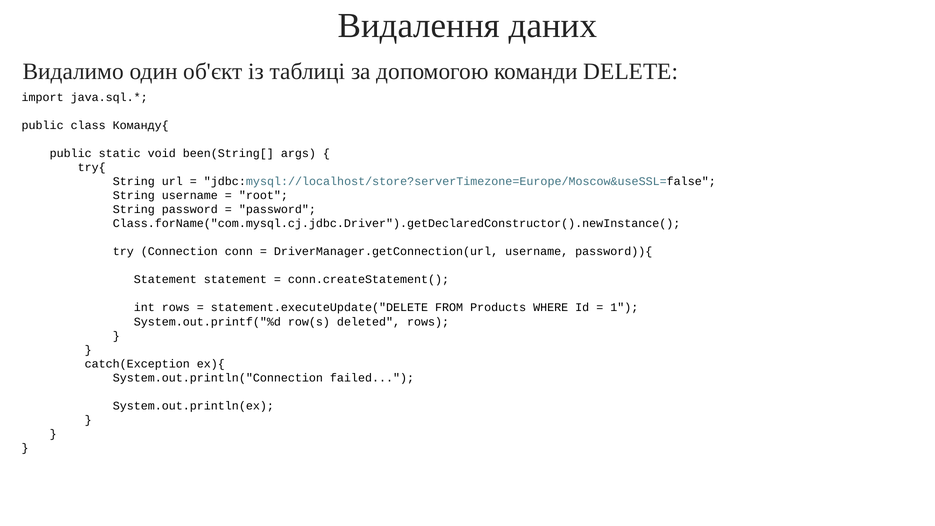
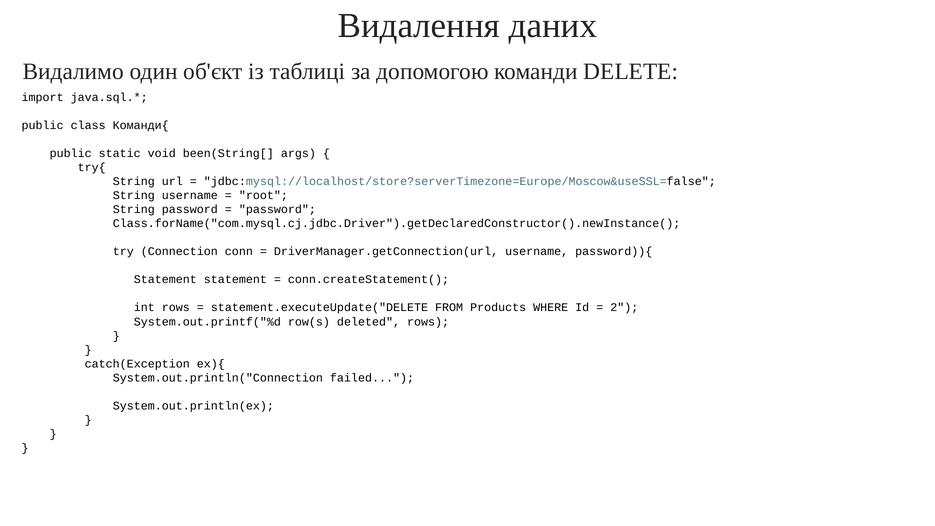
Команду{: Команду{ -> Команди{
1: 1 -> 2
